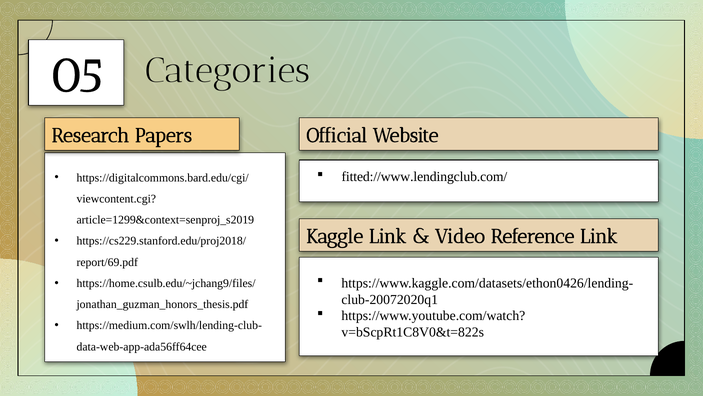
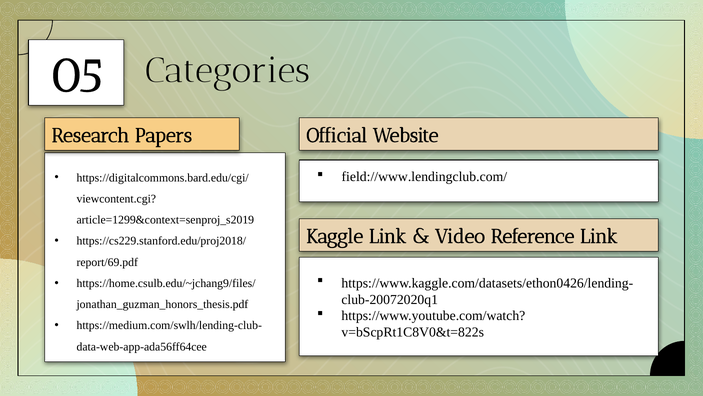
fitted://www.lendingclub.com/: fitted://www.lendingclub.com/ -> field://www.lendingclub.com/
